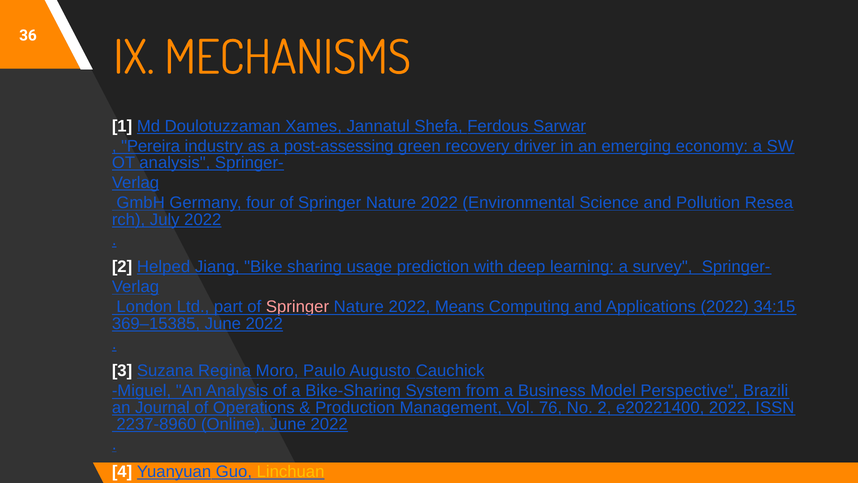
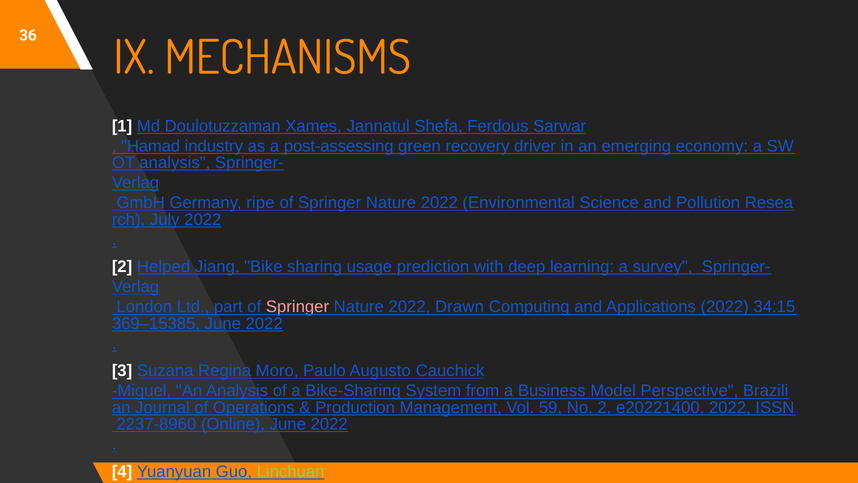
Pereira: Pereira -> Hamad
four: four -> ripe
Means: Means -> Drawn
76: 76 -> 59
Linchuan colour: yellow -> light green
